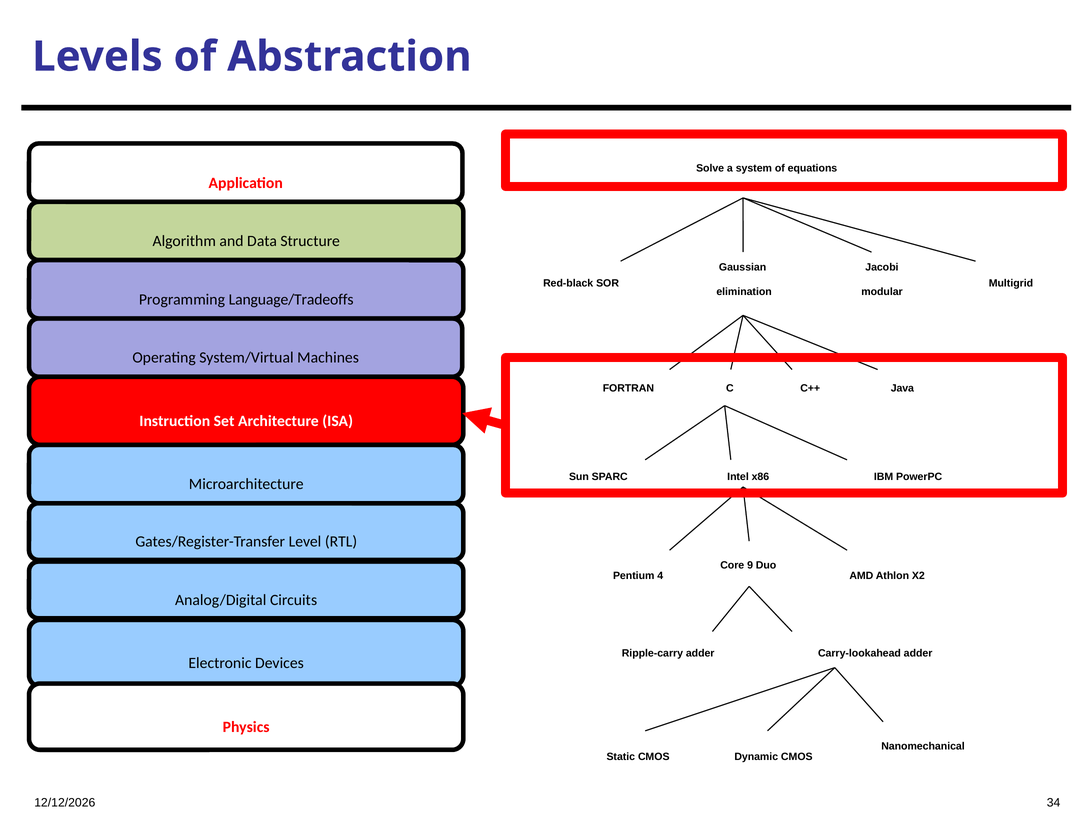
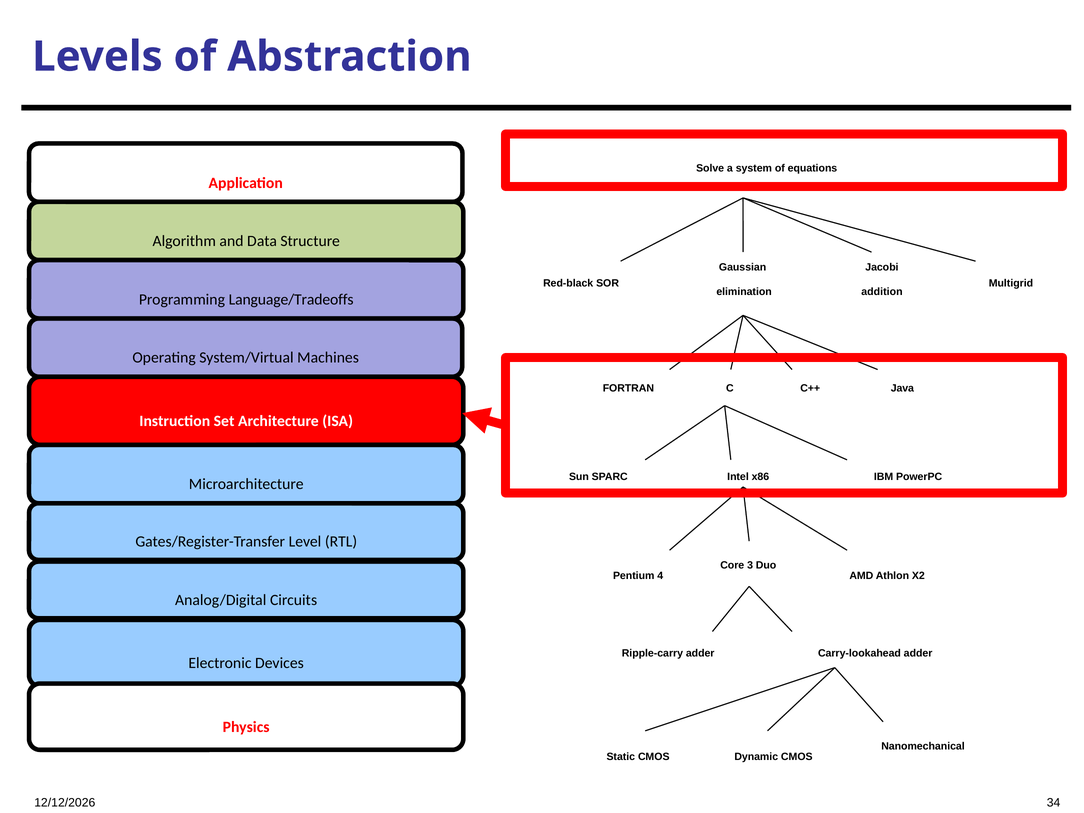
modular: modular -> addition
9: 9 -> 3
